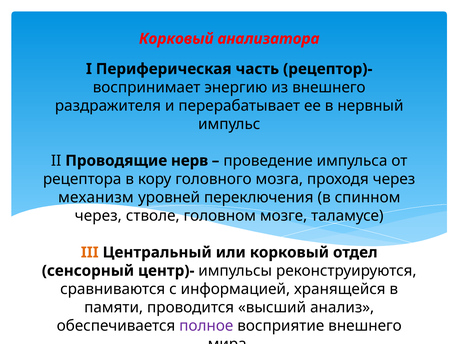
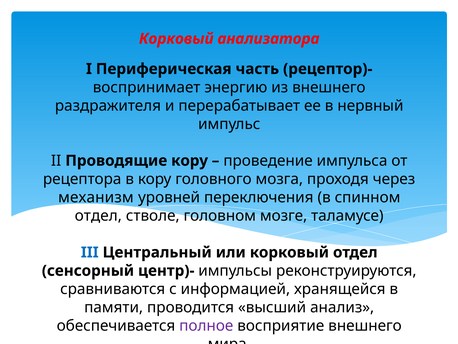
Проводящие нерв: нерв -> кору
через at (98, 215): через -> отдел
III colour: orange -> blue
